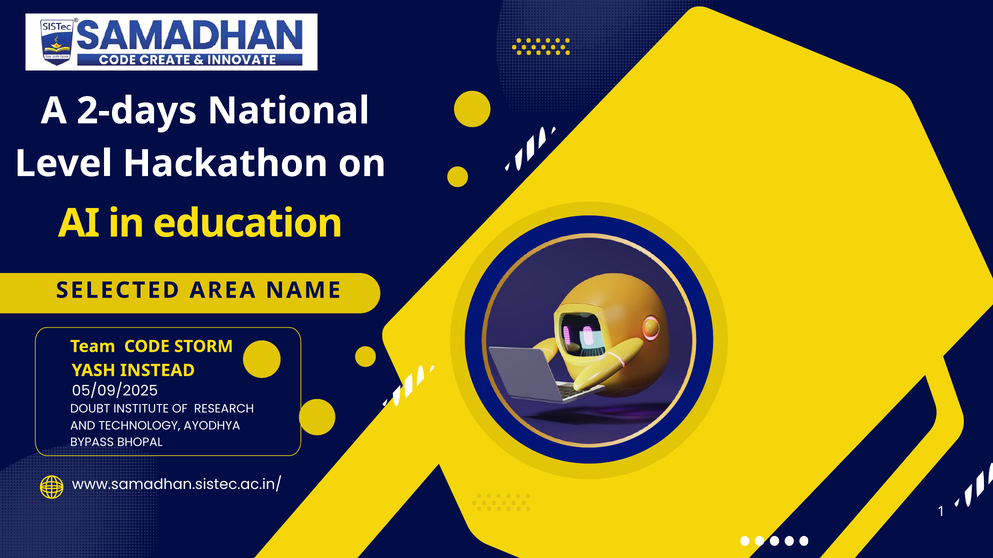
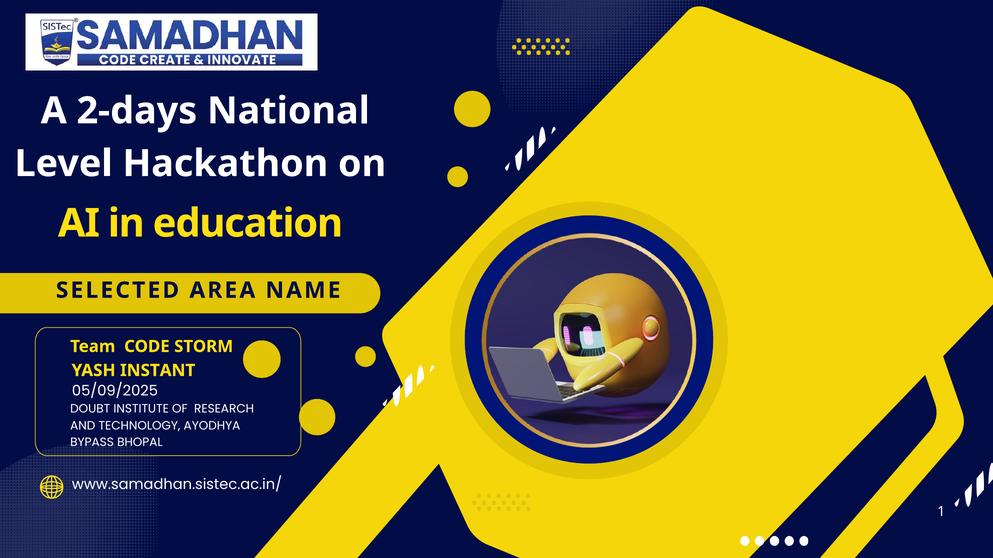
INSTEAD: INSTEAD -> INSTANT
